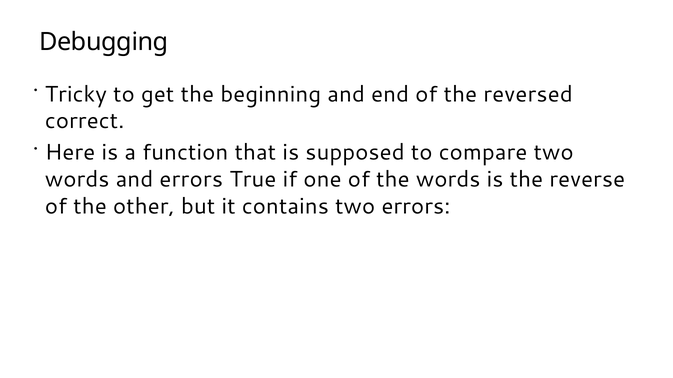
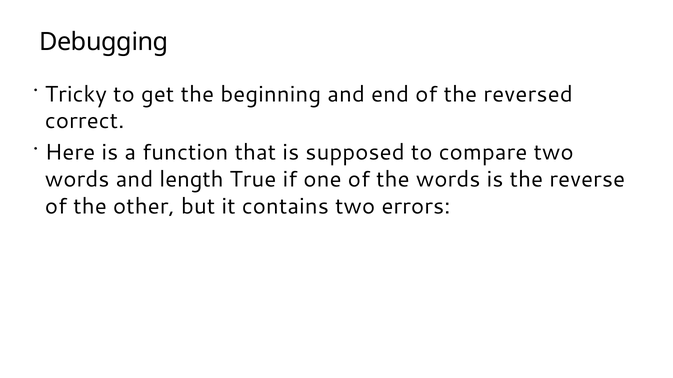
and errors: errors -> length
